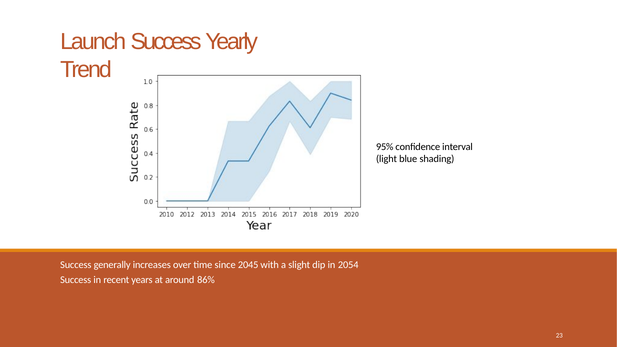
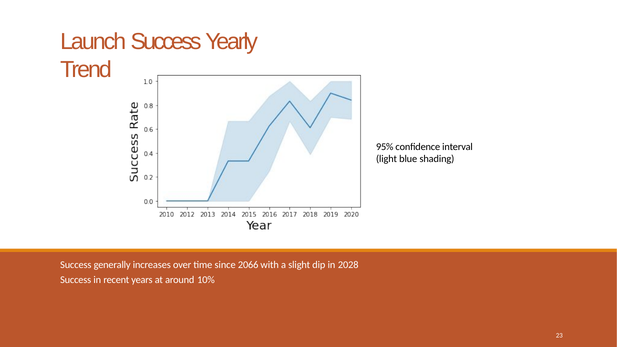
2045: 2045 -> 2066
2054: 2054 -> 2028
86%: 86% -> 10%
